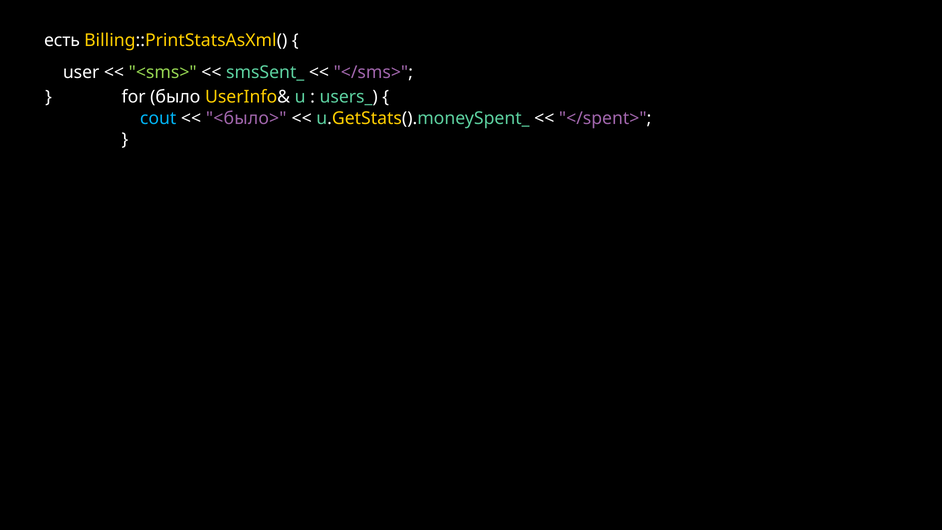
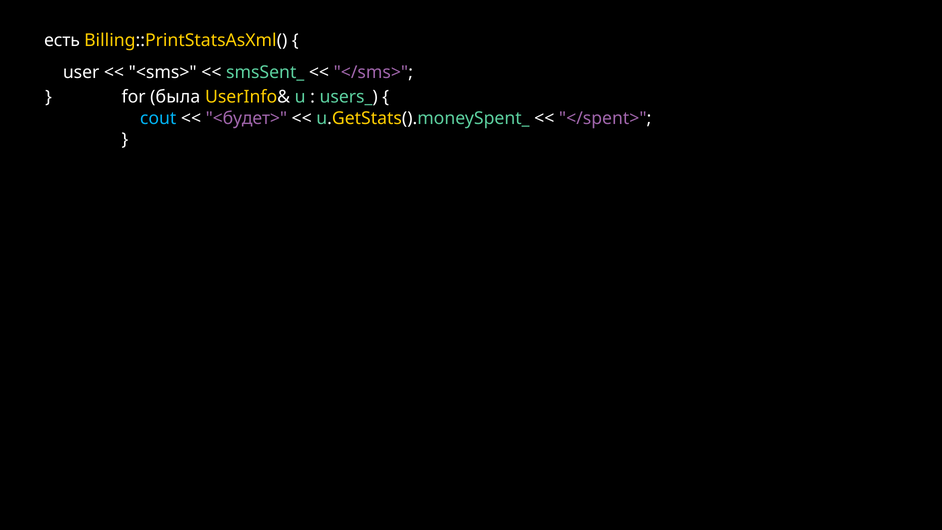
<sms> colour: light green -> white
было: было -> была
<было>: <было> -> <будет>
